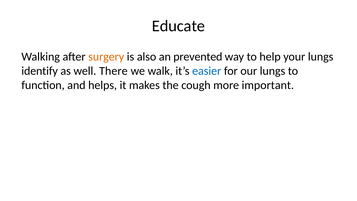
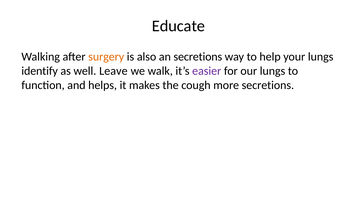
an prevented: prevented -> secretions
There: There -> Leave
easier colour: blue -> purple
more important: important -> secretions
